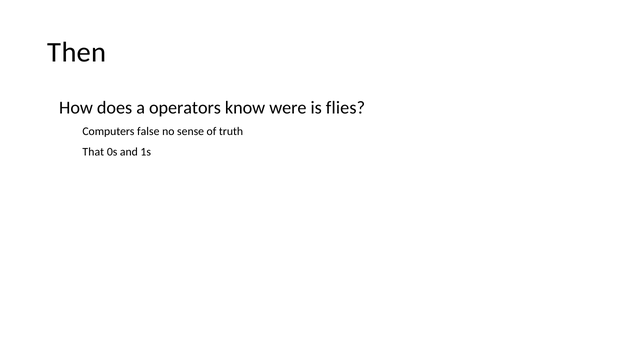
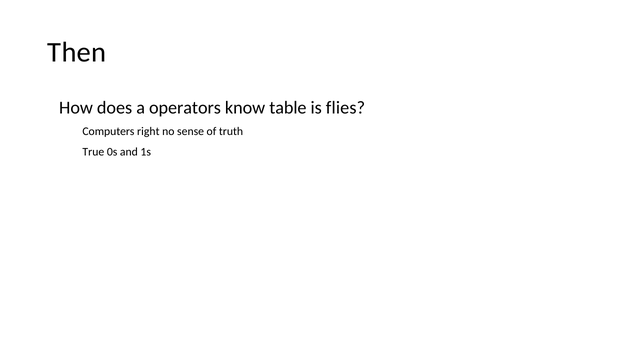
were: were -> table
false: false -> right
That: That -> True
